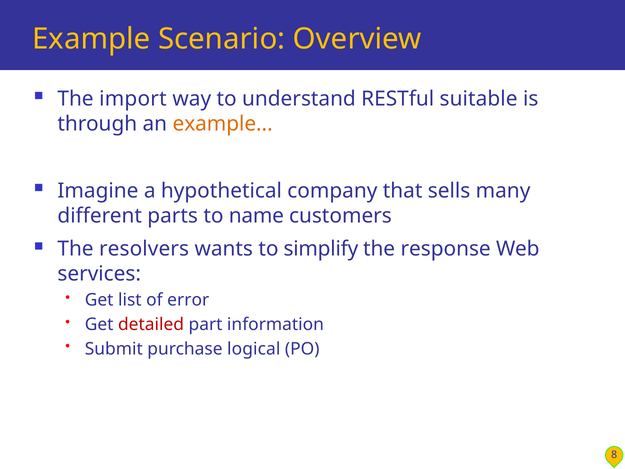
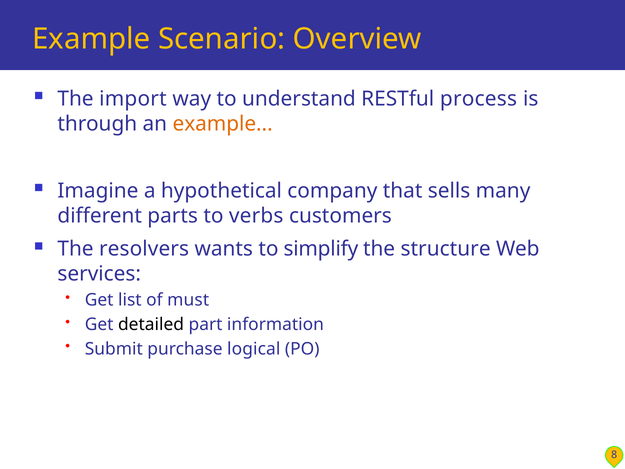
suitable: suitable -> process
name: name -> verbs
response: response -> structure
error: error -> must
detailed colour: red -> black
